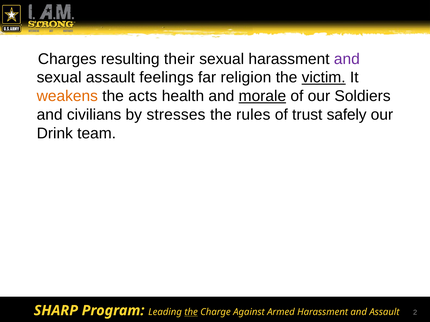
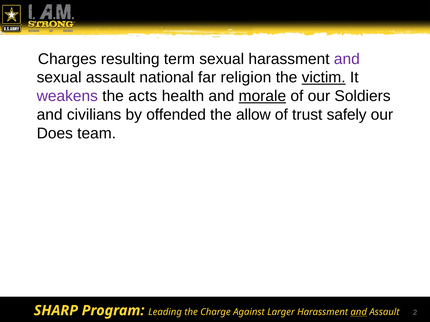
their: their -> term
feelings: feelings -> national
weakens colour: orange -> purple
stresses: stresses -> offended
rules: rules -> allow
Drink: Drink -> Does
the at (191, 313) underline: present -> none
Armed: Armed -> Larger
and at (359, 313) underline: none -> present
